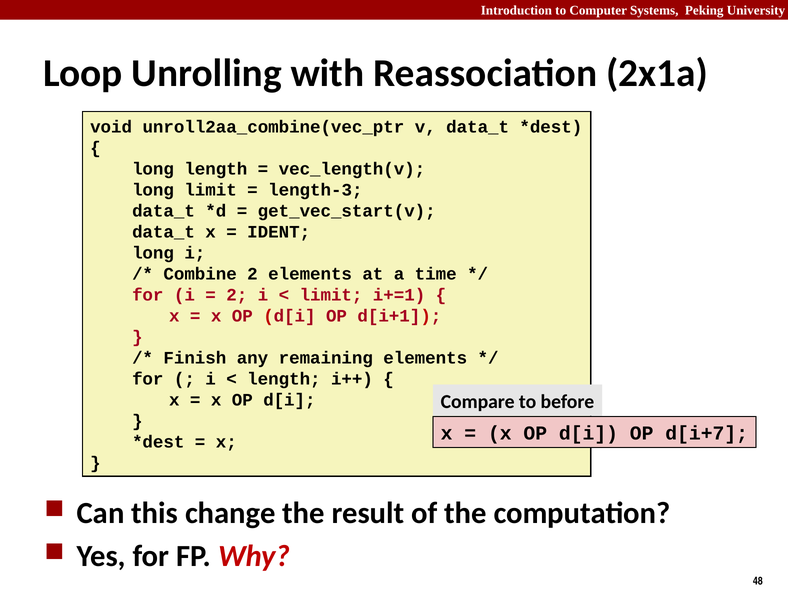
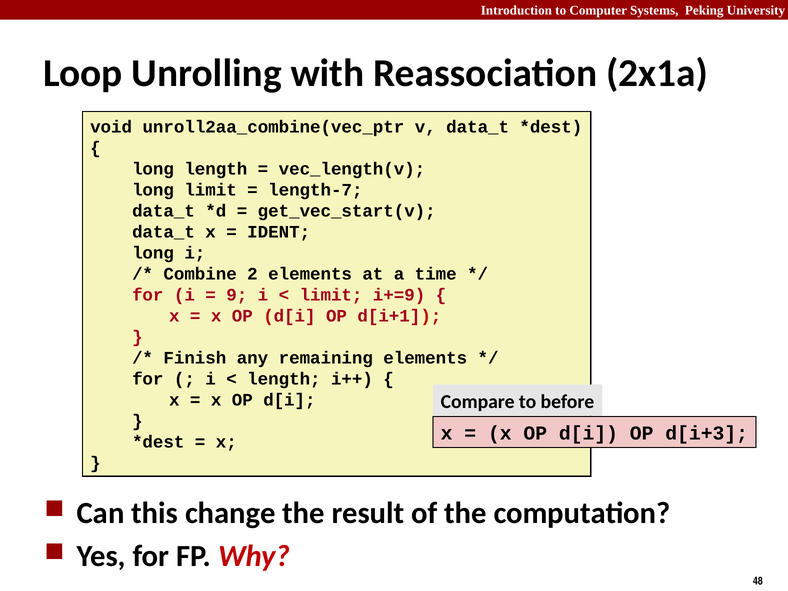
length-3: length-3 -> length-7
2 at (237, 295): 2 -> 9
i+=1: i+=1 -> i+=9
d[i+7: d[i+7 -> d[i+3
